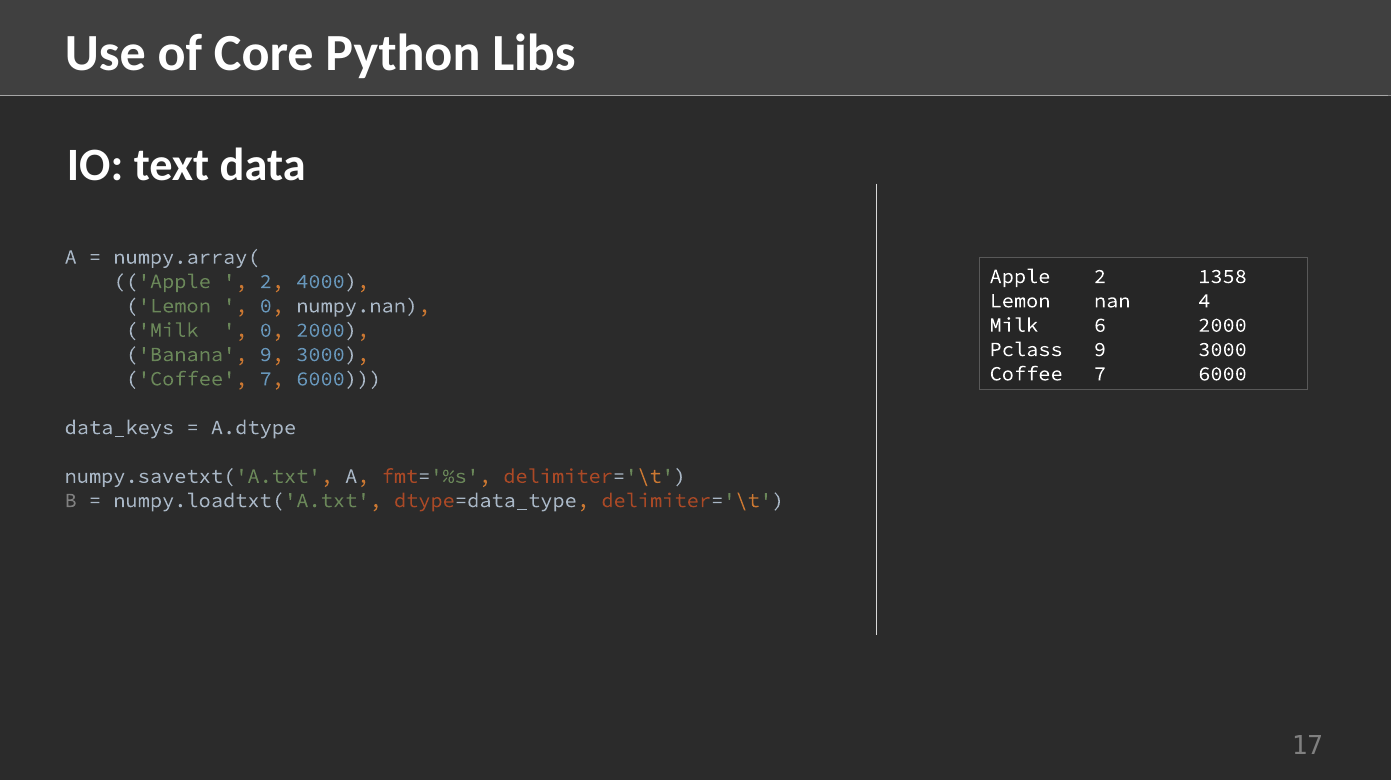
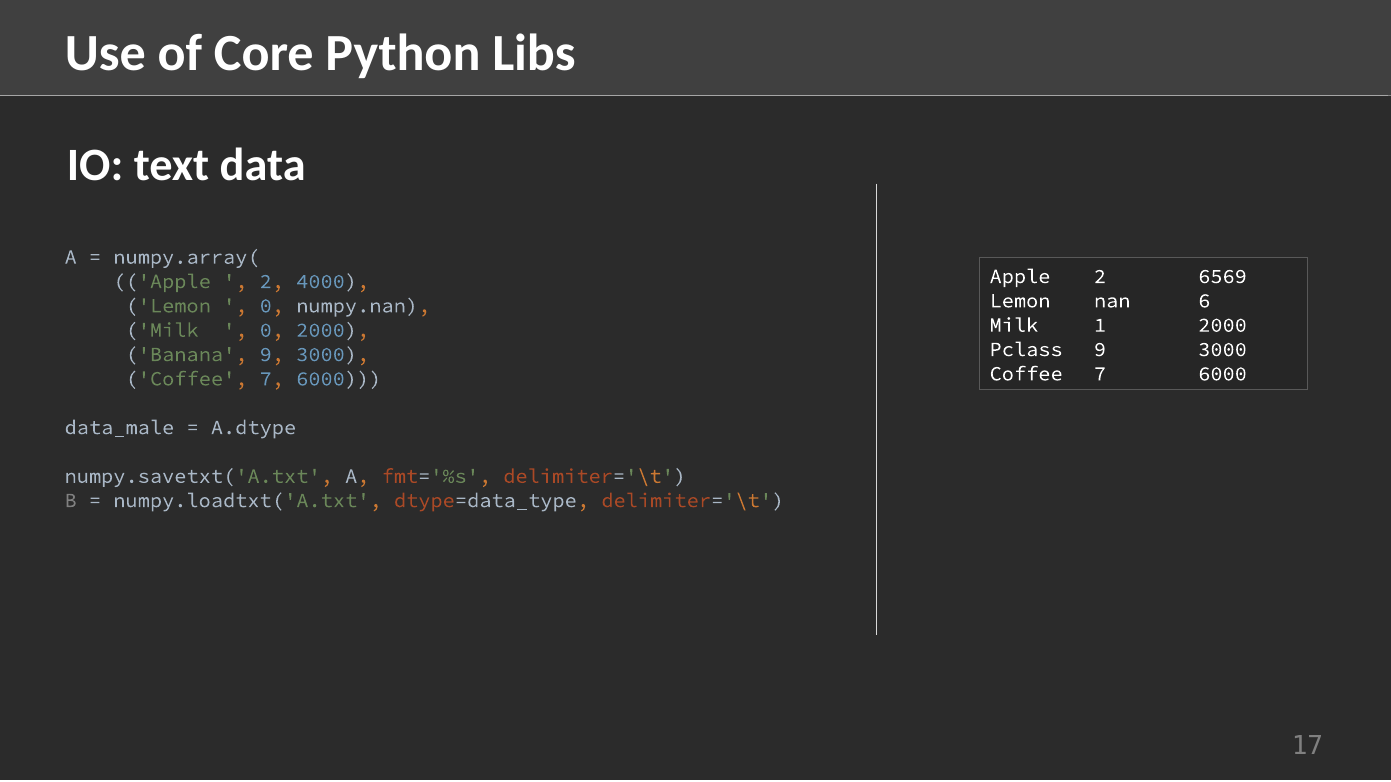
1358: 1358 -> 6569
4: 4 -> 6
6: 6 -> 1
data_keys: data_keys -> data_male
